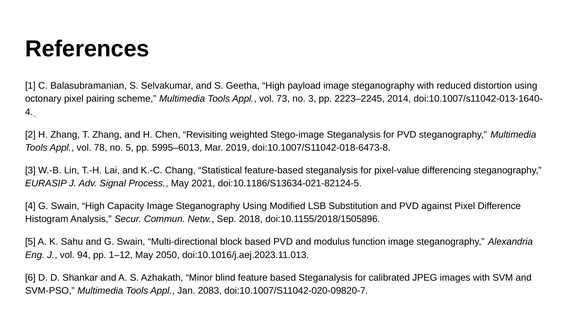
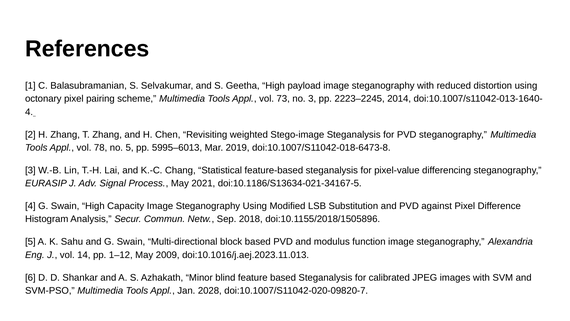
doi:10.1186/S13634-021-82124-5: doi:10.1186/S13634-021-82124-5 -> doi:10.1186/S13634-021-34167-5
94: 94 -> 14
2050: 2050 -> 2009
2083: 2083 -> 2028
